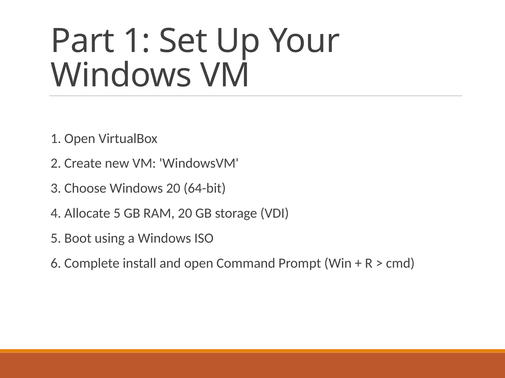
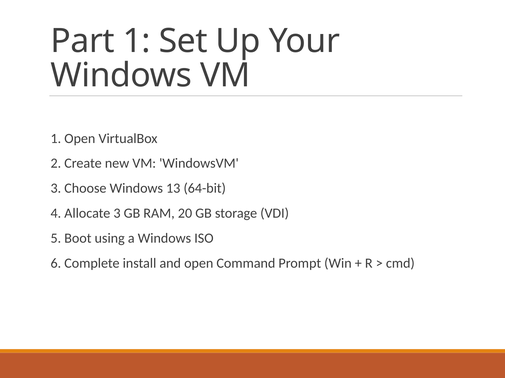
Windows 20: 20 -> 13
Allocate 5: 5 -> 3
